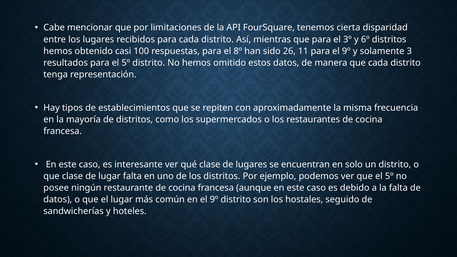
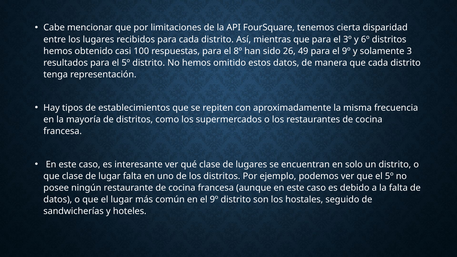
11: 11 -> 49
